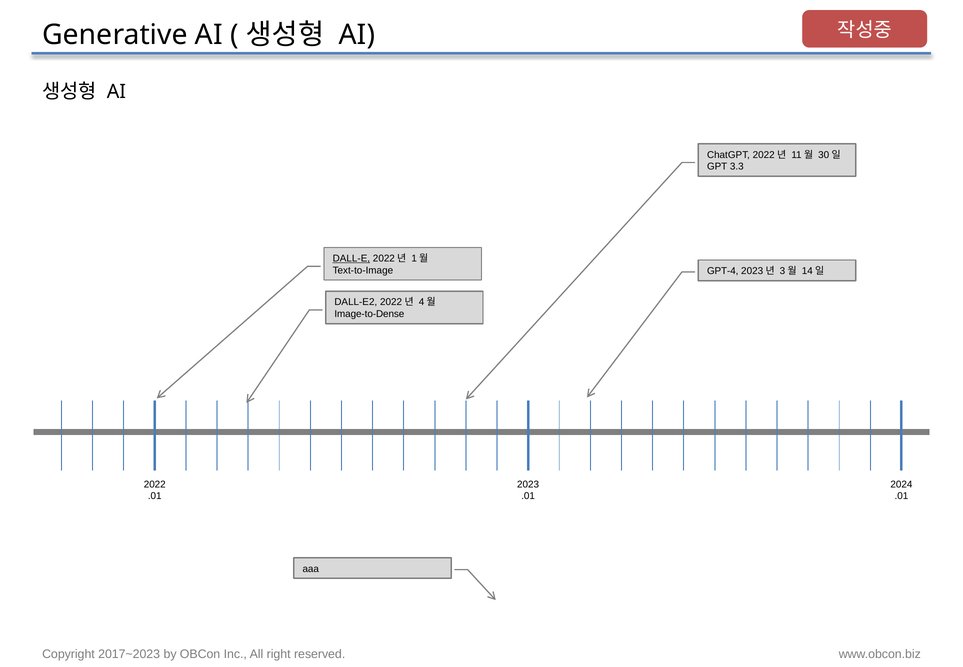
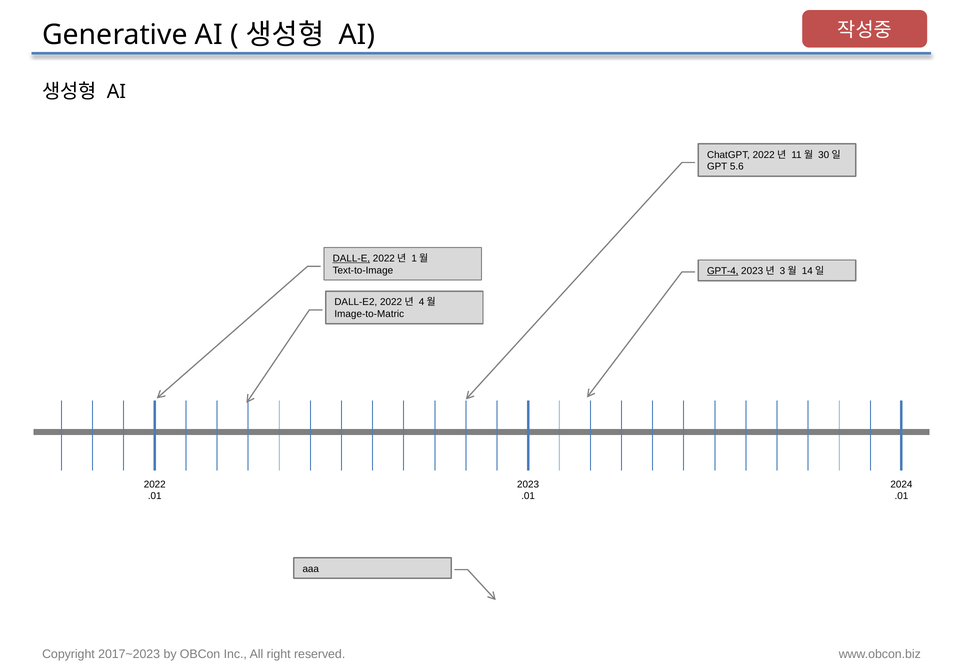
3.3: 3.3 -> 5.6
GPT-4 underline: none -> present
Image-to-Dense: Image-to-Dense -> Image-to-Matric
